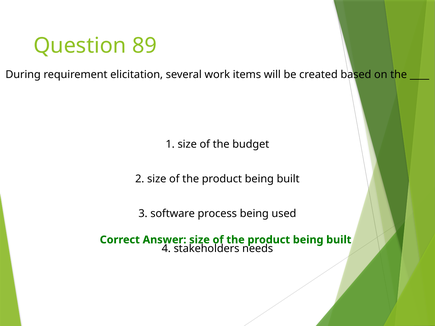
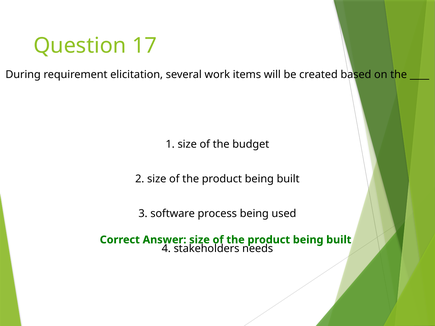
89: 89 -> 17
